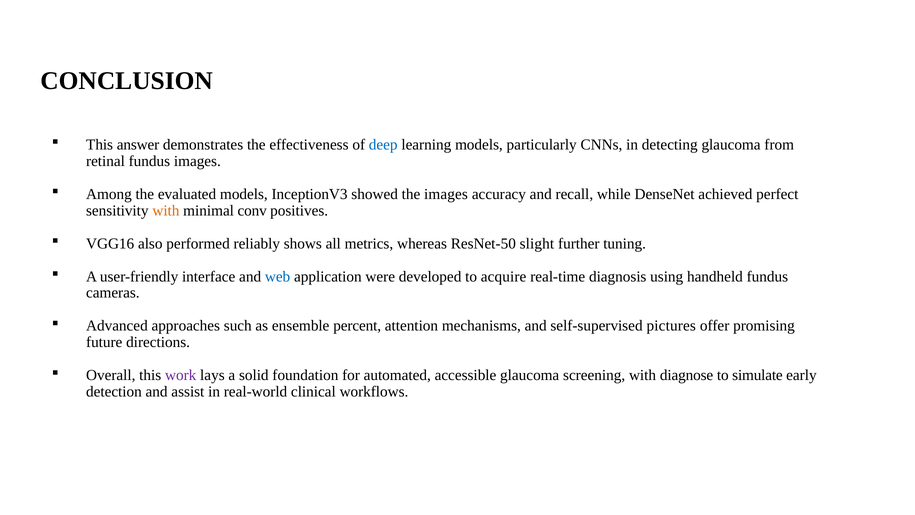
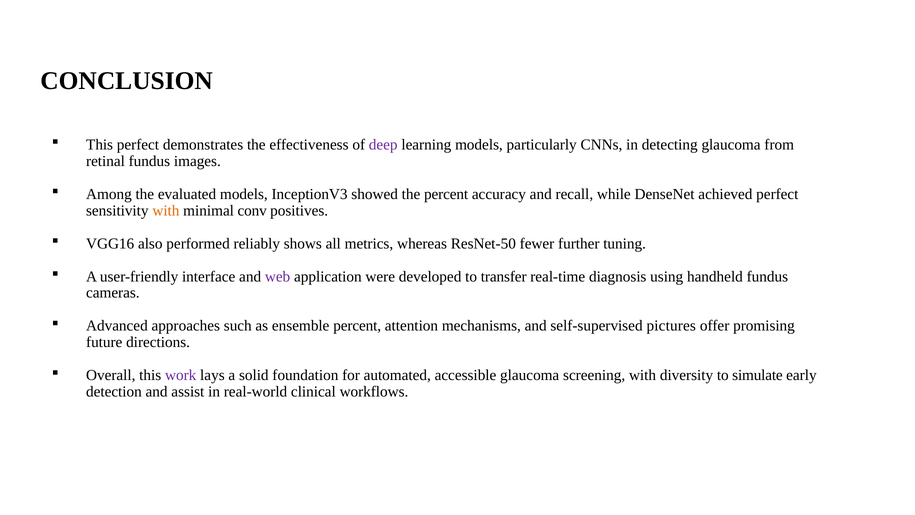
This answer: answer -> perfect
deep colour: blue -> purple
the images: images -> percent
slight: slight -> fewer
web colour: blue -> purple
acquire: acquire -> transfer
diagnose: diagnose -> diversity
